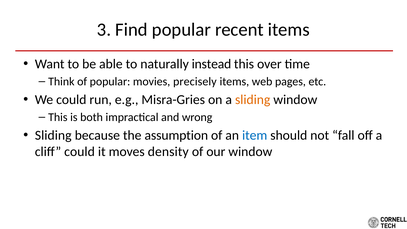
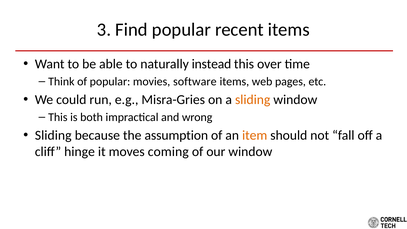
precisely: precisely -> software
item colour: blue -> orange
cliff could: could -> hinge
density: density -> coming
